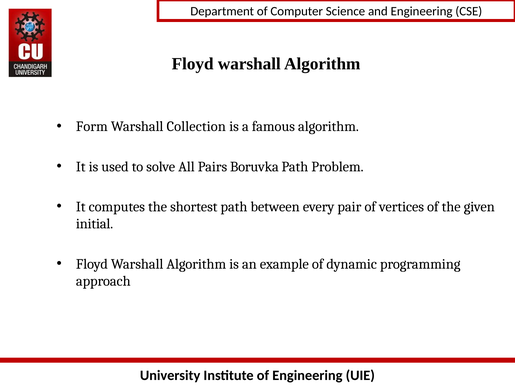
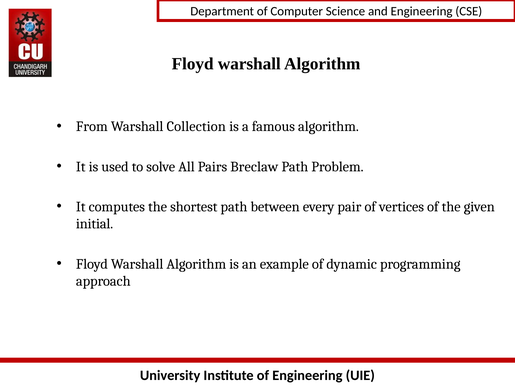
Form: Form -> From
Boruvka: Boruvka -> Breclaw
